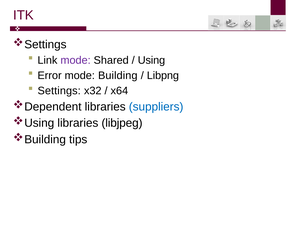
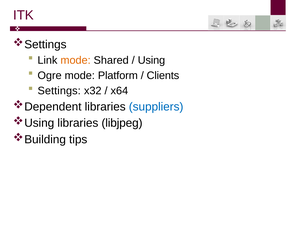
mode at (76, 60) colour: purple -> orange
Error: Error -> Ogre
Building: Building -> Platform
Libpng: Libpng -> Clients
